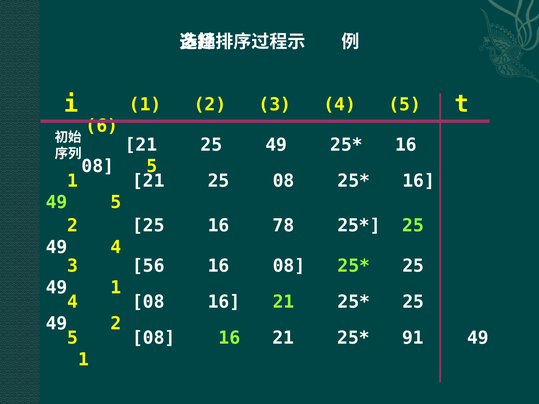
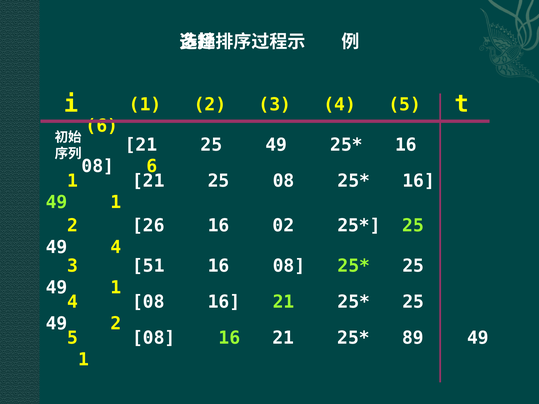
08 5: 5 -> 6
5 at (116, 202): 5 -> 1
2 25: 25 -> 26
78: 78 -> 02
56: 56 -> 51
91: 91 -> 89
